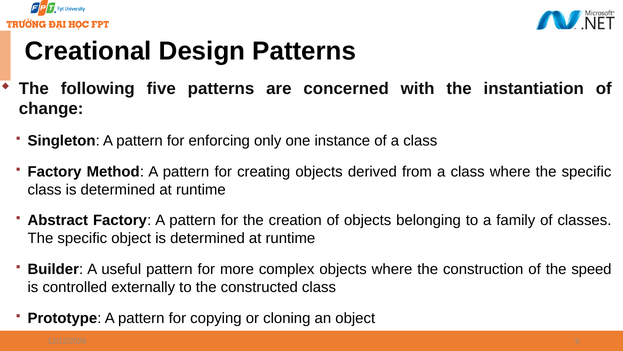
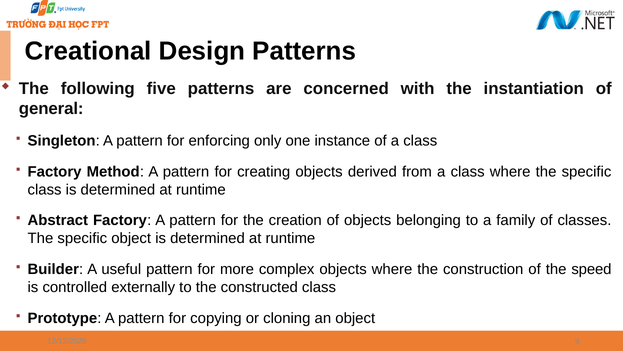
change: change -> general
